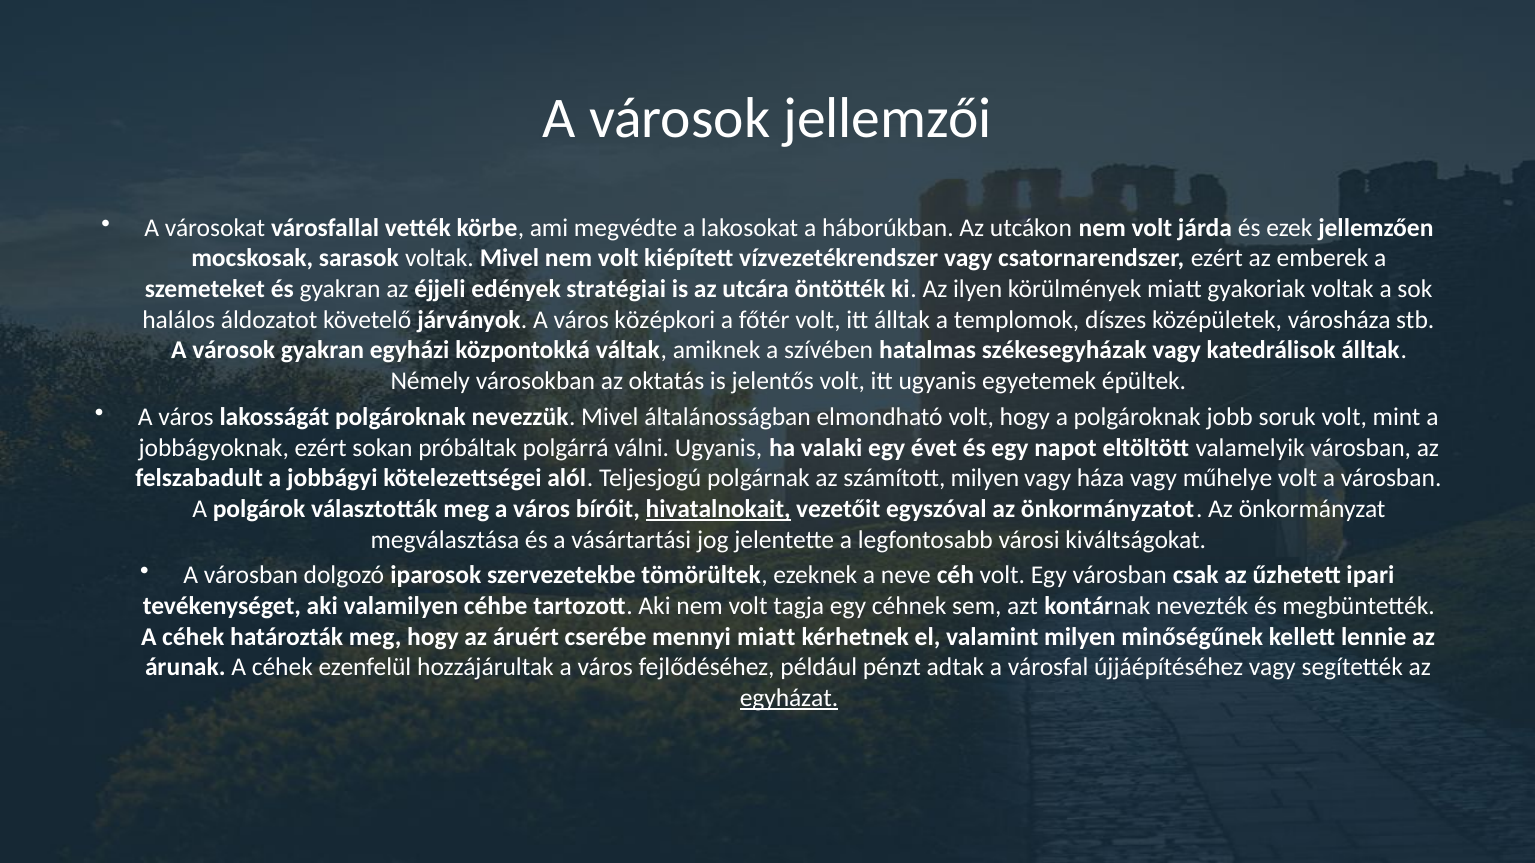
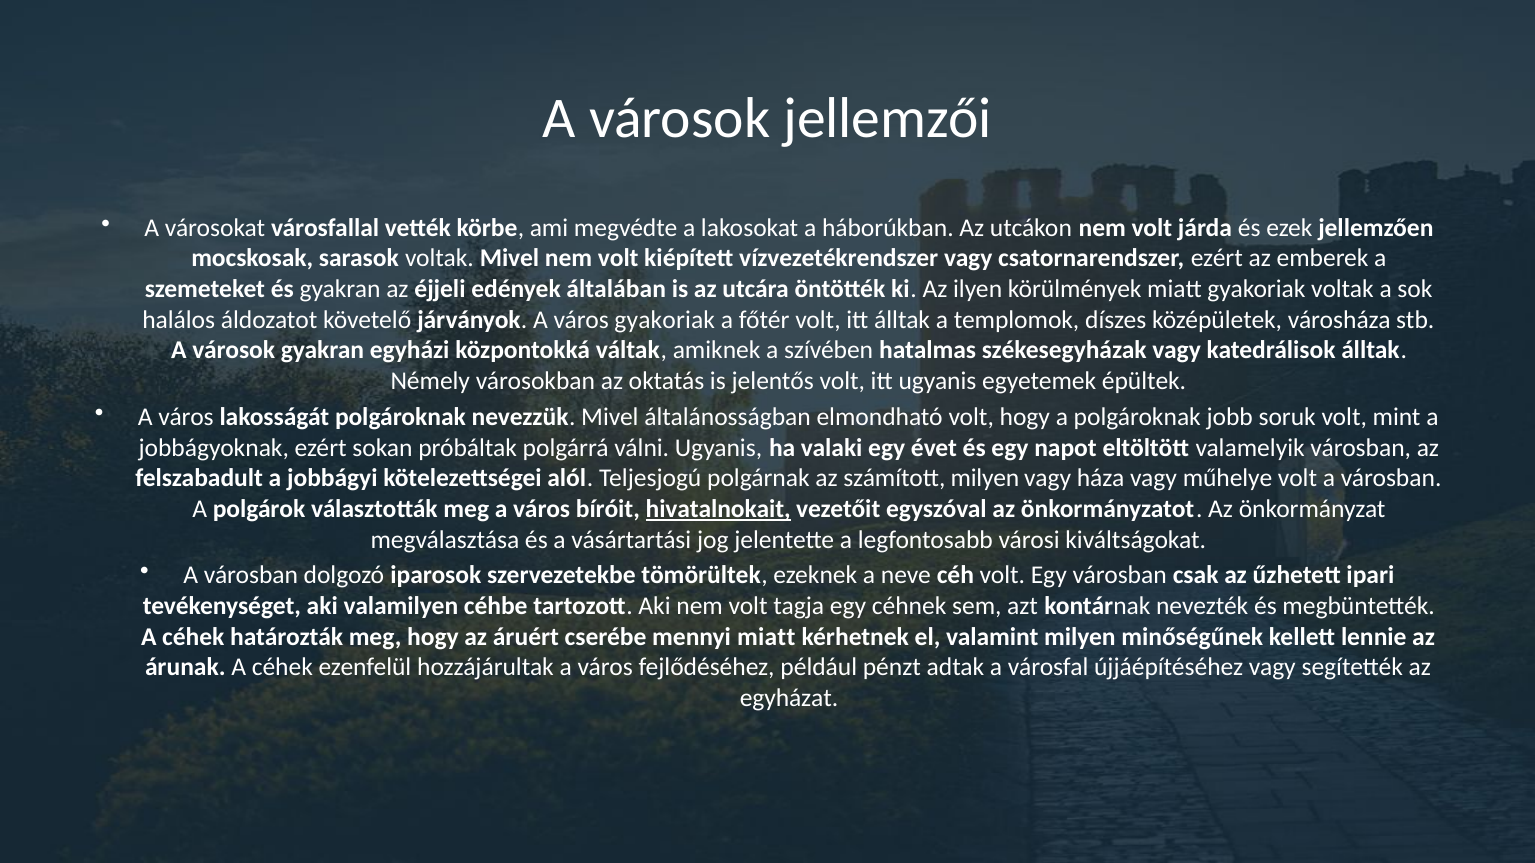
stratégiai: stratégiai -> általában
város középkori: középkori -> gyakoriak
egyházat underline: present -> none
